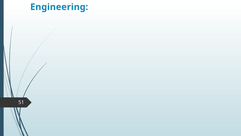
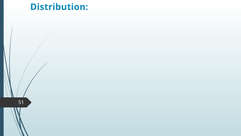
Engineering: Engineering -> Distribution
